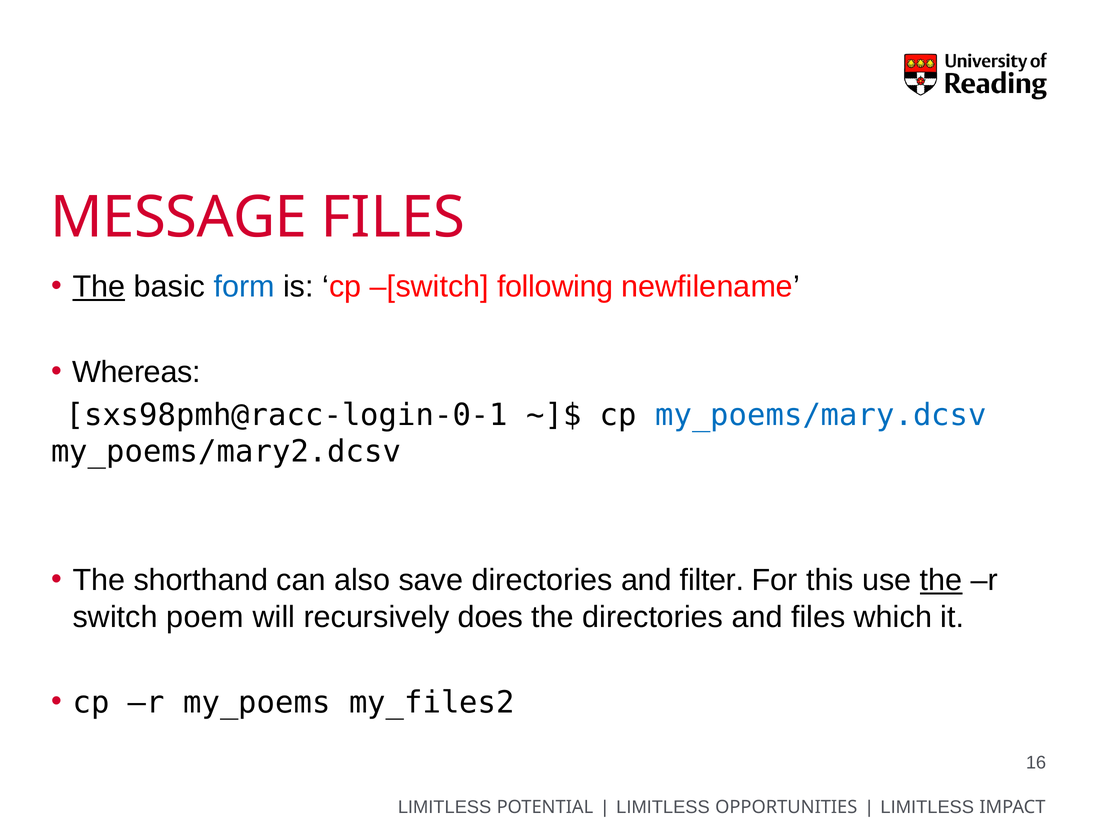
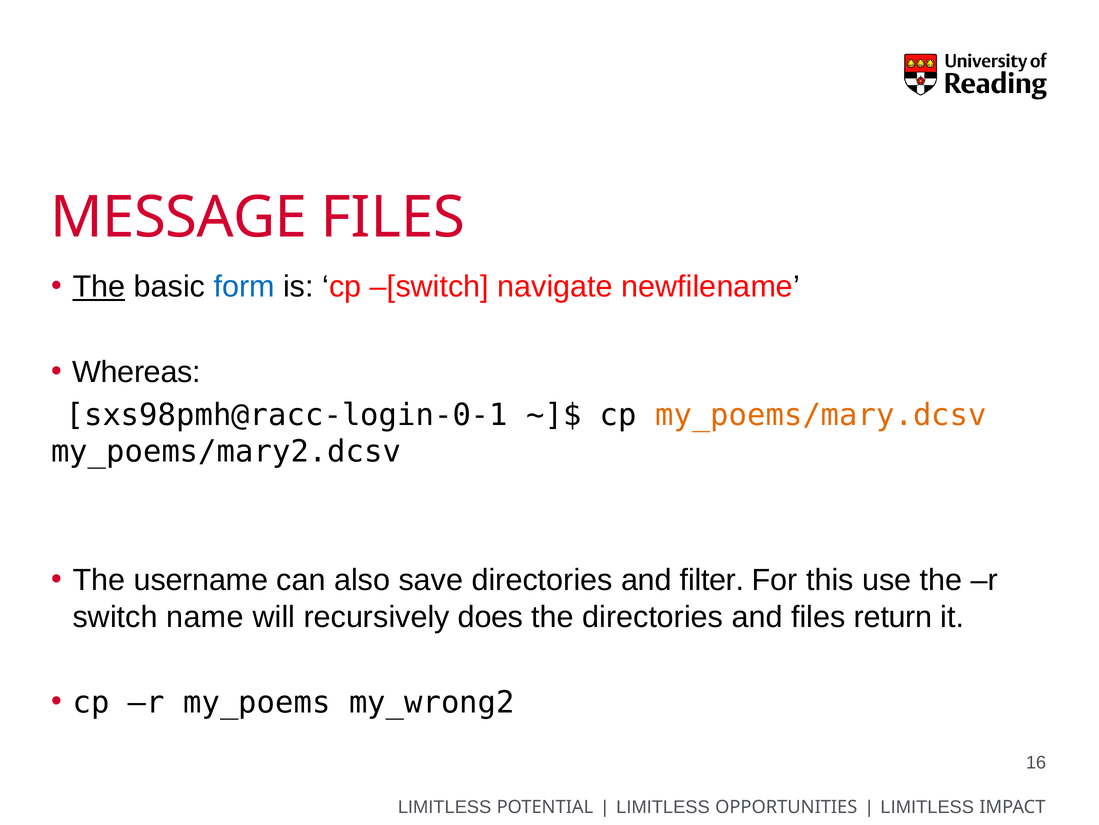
following: following -> navigate
my_poems/mary.dcsv colour: blue -> orange
shorthand: shorthand -> username
the at (941, 580) underline: present -> none
poem: poem -> name
which: which -> return
my_files2: my_files2 -> my_wrong2
